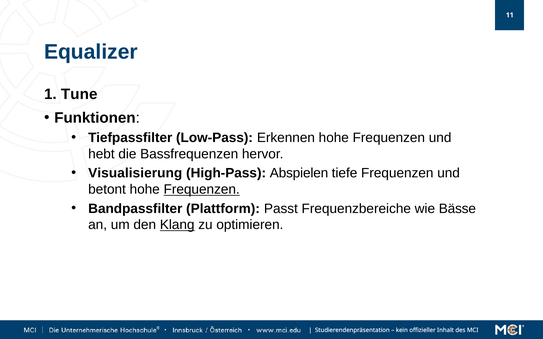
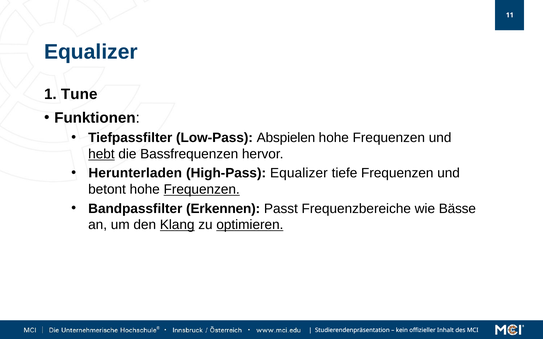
Erkennen: Erkennen -> Abspielen
hebt underline: none -> present
Visualisierung: Visualisierung -> Herunterladen
High-Pass Abspielen: Abspielen -> Equalizer
Plattform: Plattform -> Erkennen
optimieren underline: none -> present
